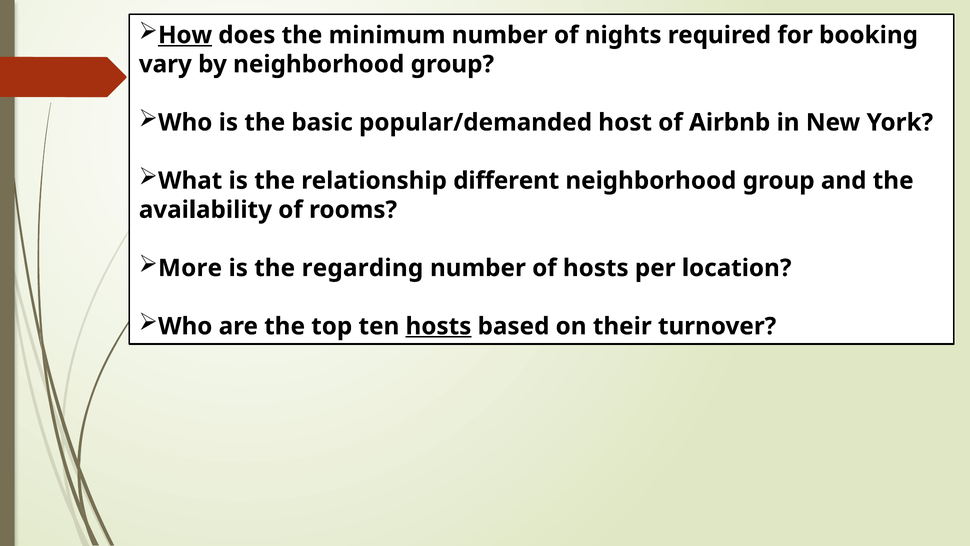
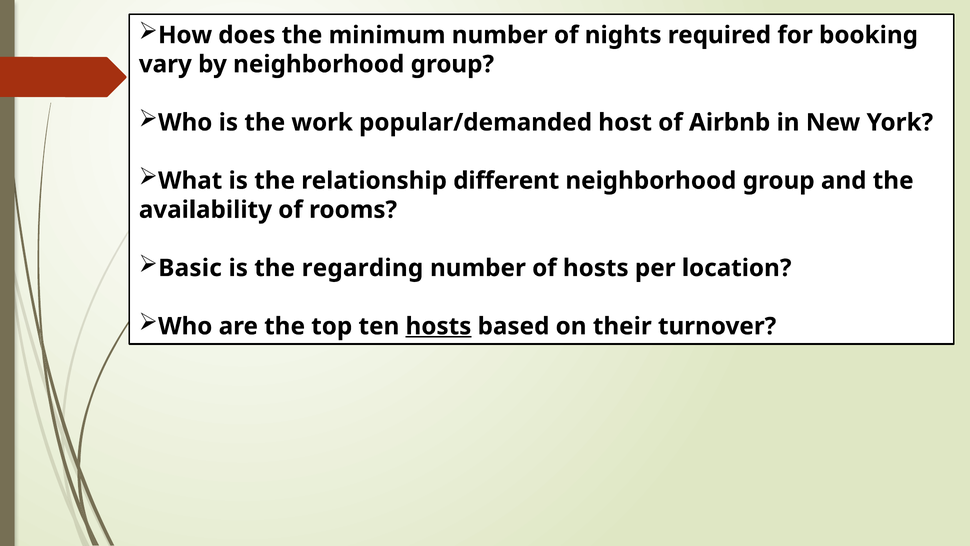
How underline: present -> none
basic: basic -> work
More: More -> Basic
